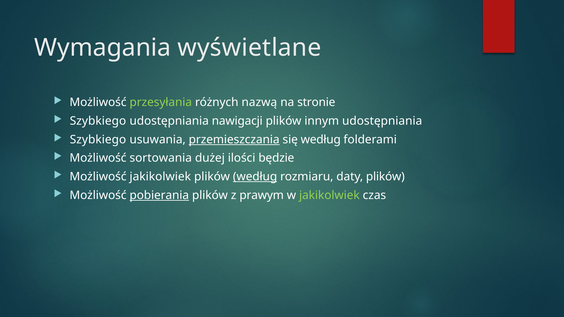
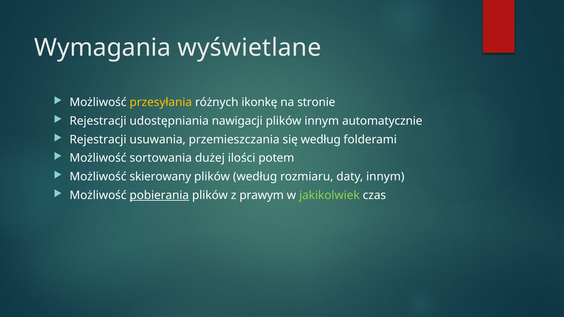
przesyłania colour: light green -> yellow
nazwą: nazwą -> ikonkę
Szybkiego at (98, 121): Szybkiego -> Rejestracji
innym udostępniania: udostępniania -> automatycznie
Szybkiego at (98, 140): Szybkiego -> Rejestracji
przemieszczania underline: present -> none
będzie: będzie -> potem
Możliwość jakikolwiek: jakikolwiek -> skierowany
według at (255, 177) underline: present -> none
daty plików: plików -> innym
